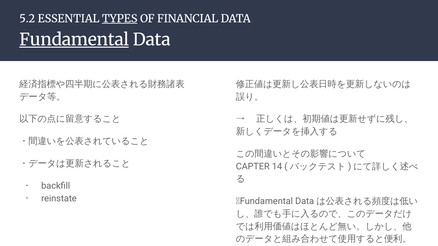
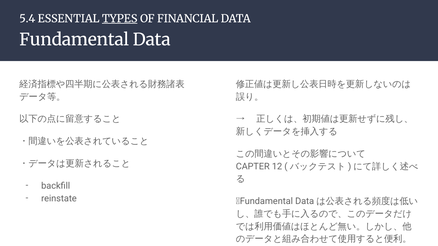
5.2: 5.2 -> 5.4
Fundamental underline: present -> none
14: 14 -> 12
